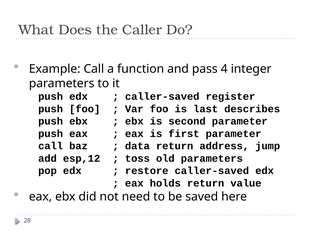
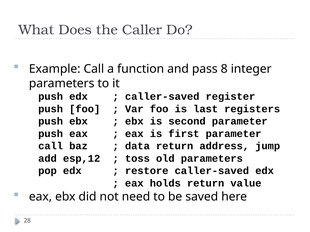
4: 4 -> 8
describes: describes -> registers
